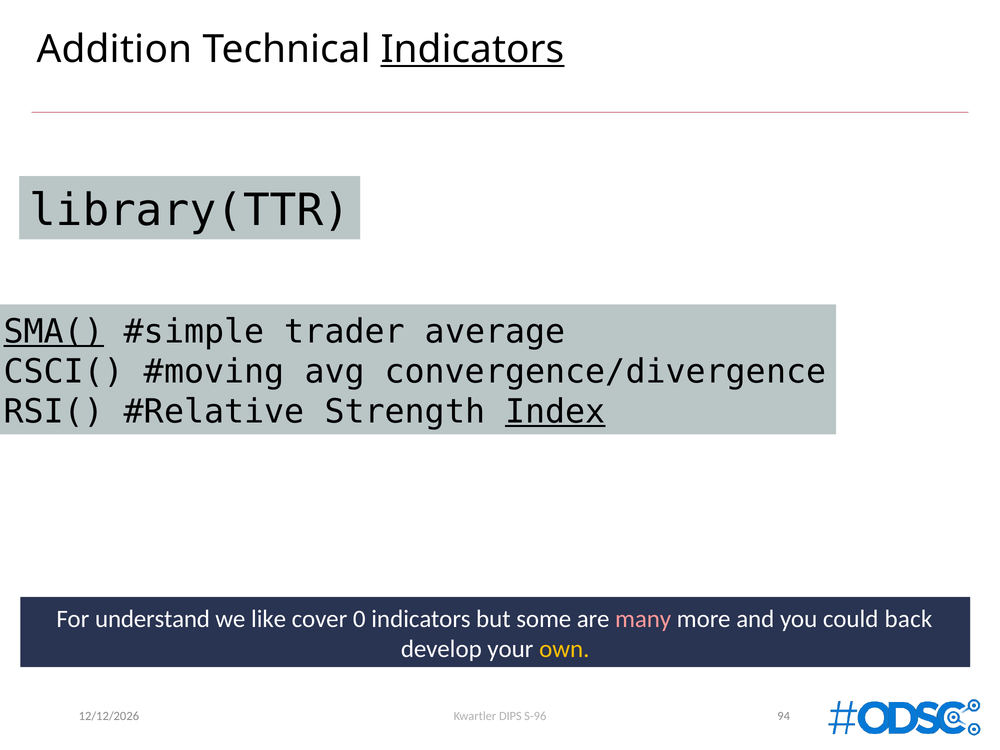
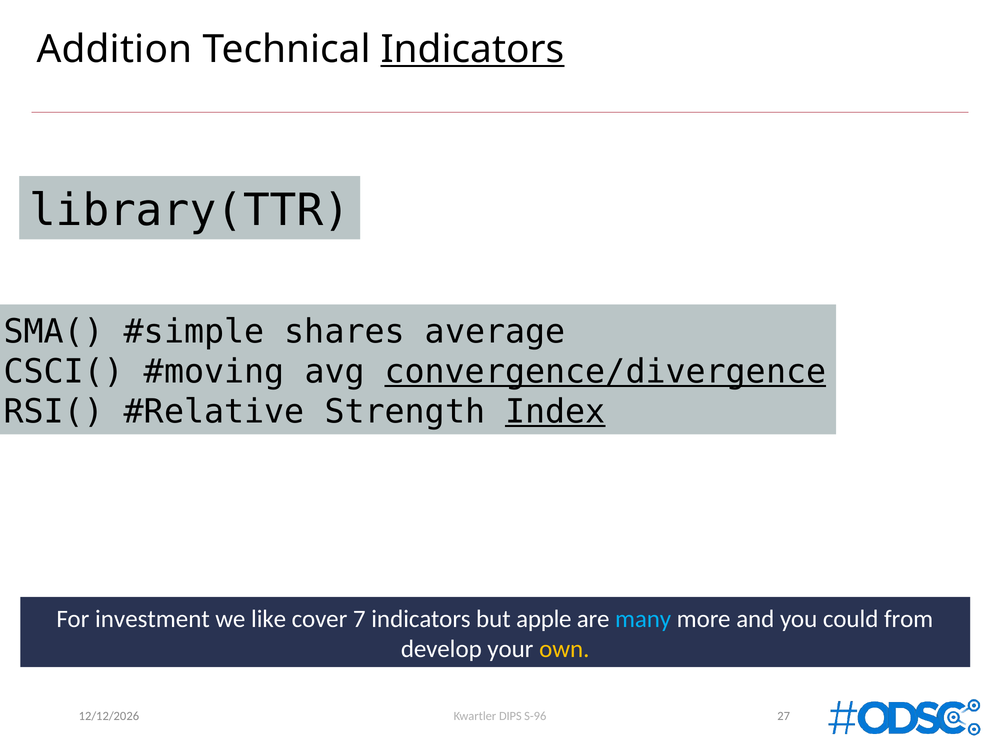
SMA( underline: present -> none
trader: trader -> shares
convergence/divergence underline: none -> present
understand: understand -> investment
0: 0 -> 7
some: some -> apple
many colour: pink -> light blue
back: back -> from
94: 94 -> 27
